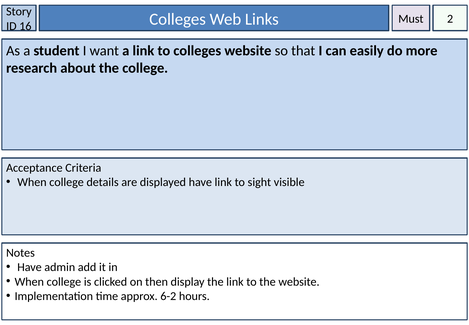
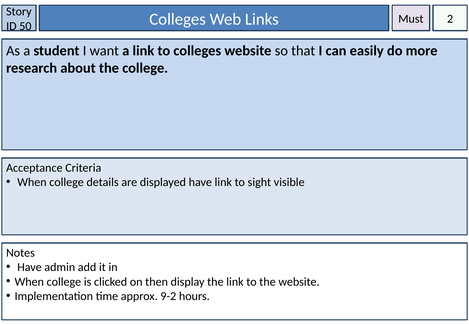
16: 16 -> 50
6-2: 6-2 -> 9-2
